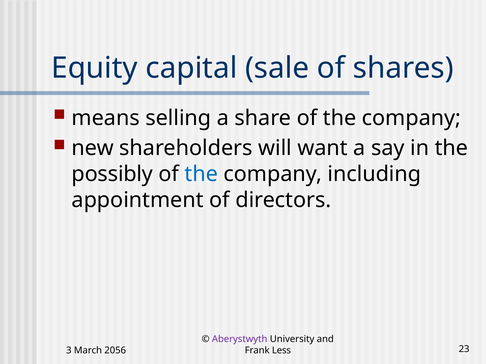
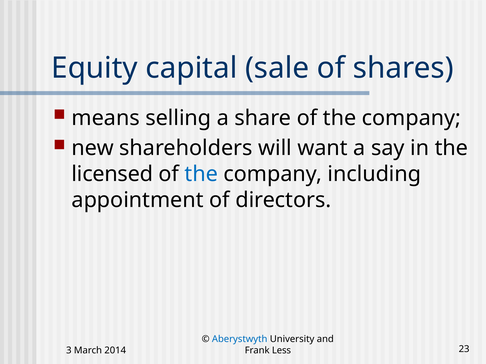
possibly: possibly -> licensed
Aberystwyth colour: purple -> blue
2056: 2056 -> 2014
